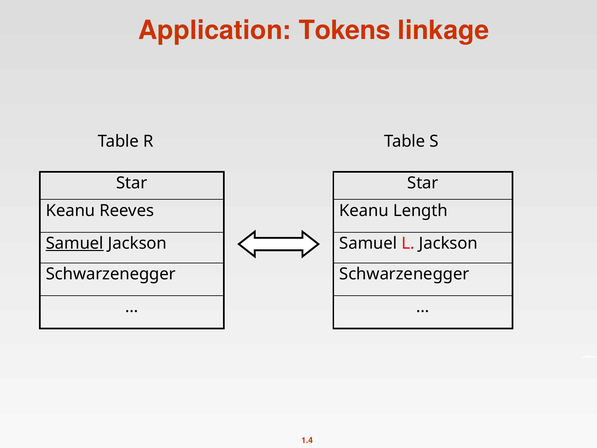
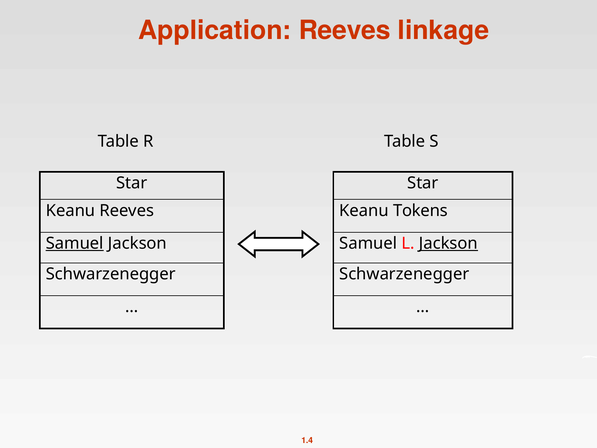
Application Tokens: Tokens -> Reeves
Length: Length -> Tokens
Jackson at (448, 243) underline: none -> present
